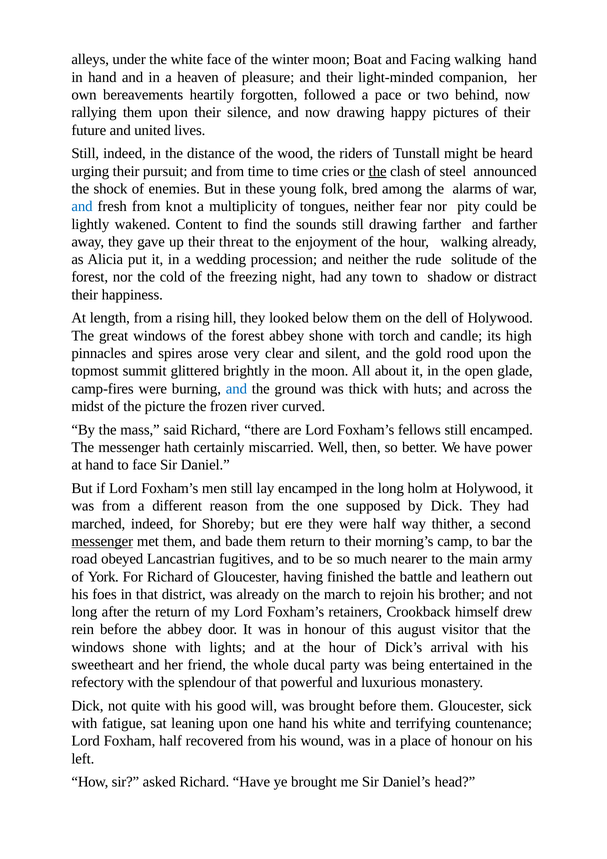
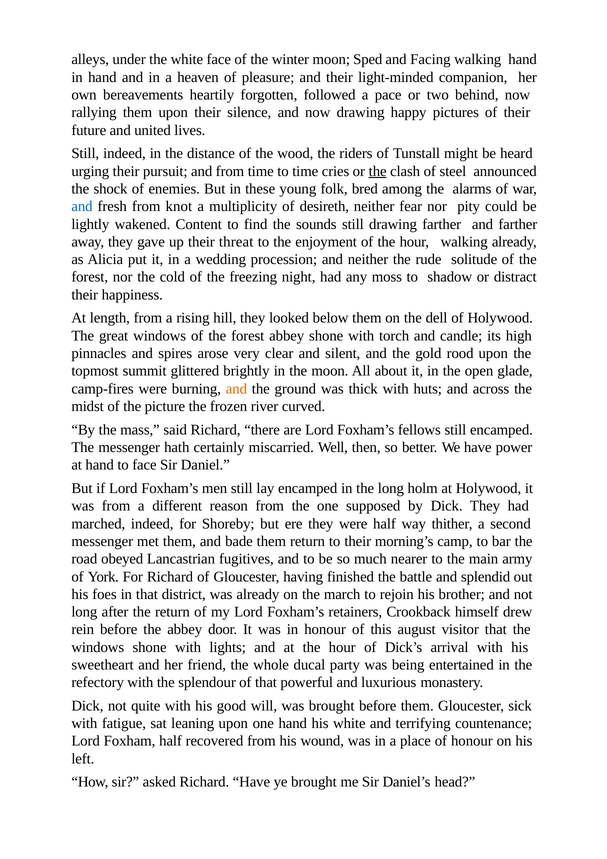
Boat: Boat -> Sped
tongues: tongues -> desireth
town: town -> moss
and at (236, 389) colour: blue -> orange
messenger at (102, 541) underline: present -> none
leathern: leathern -> splendid
